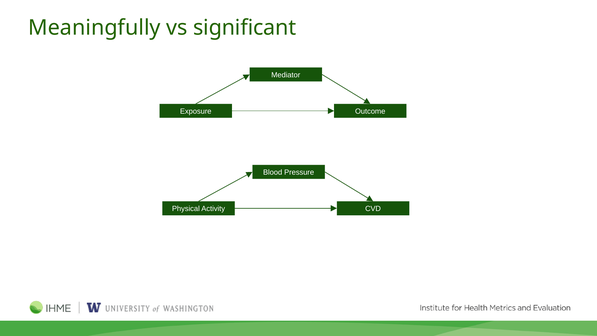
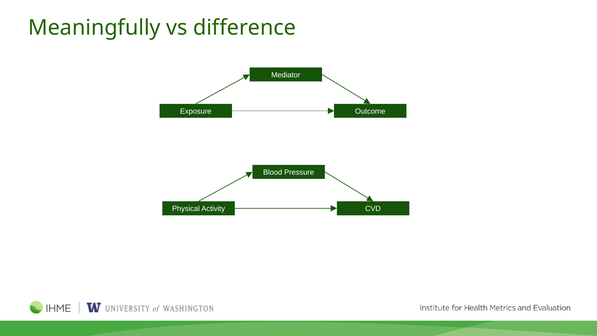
significant: significant -> difference
